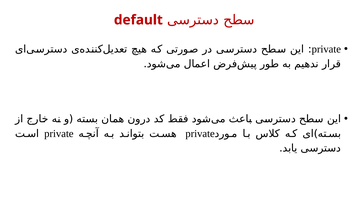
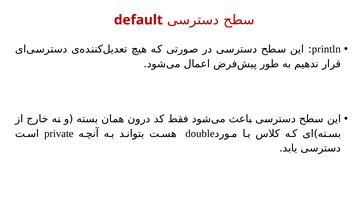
private at (326, 49): private -> println
private at (200, 134): private -> double
